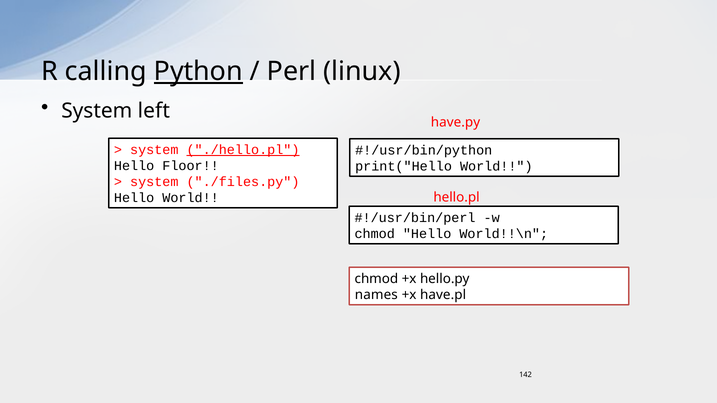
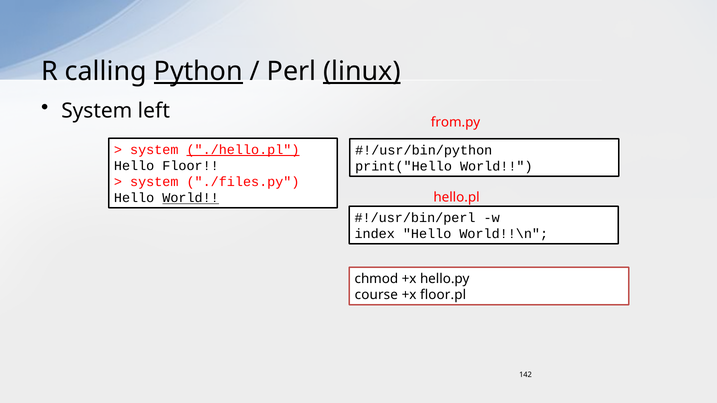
linux underline: none -> present
have.py: have.py -> from.py
World at (191, 198) underline: none -> present
chmod at (375, 234): chmod -> index
names: names -> course
have.pl: have.pl -> floor.pl
